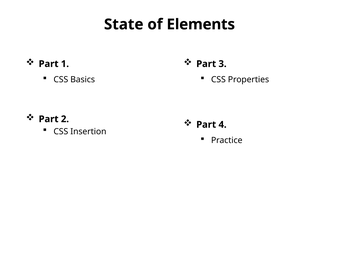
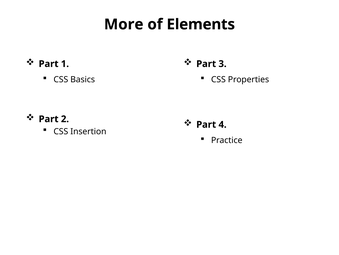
State: State -> More
